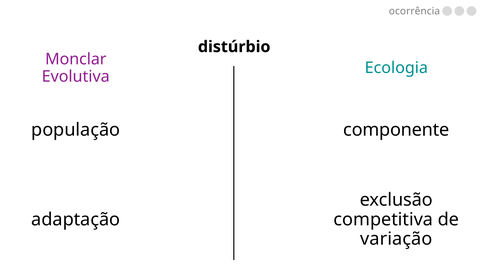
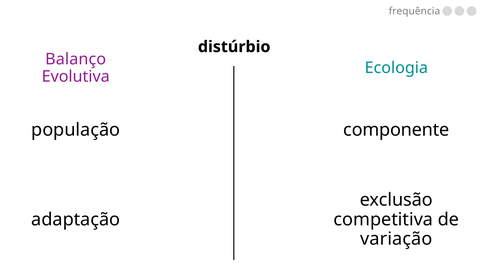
ocorrência: ocorrência -> frequência
Monclar: Monclar -> Balanço
